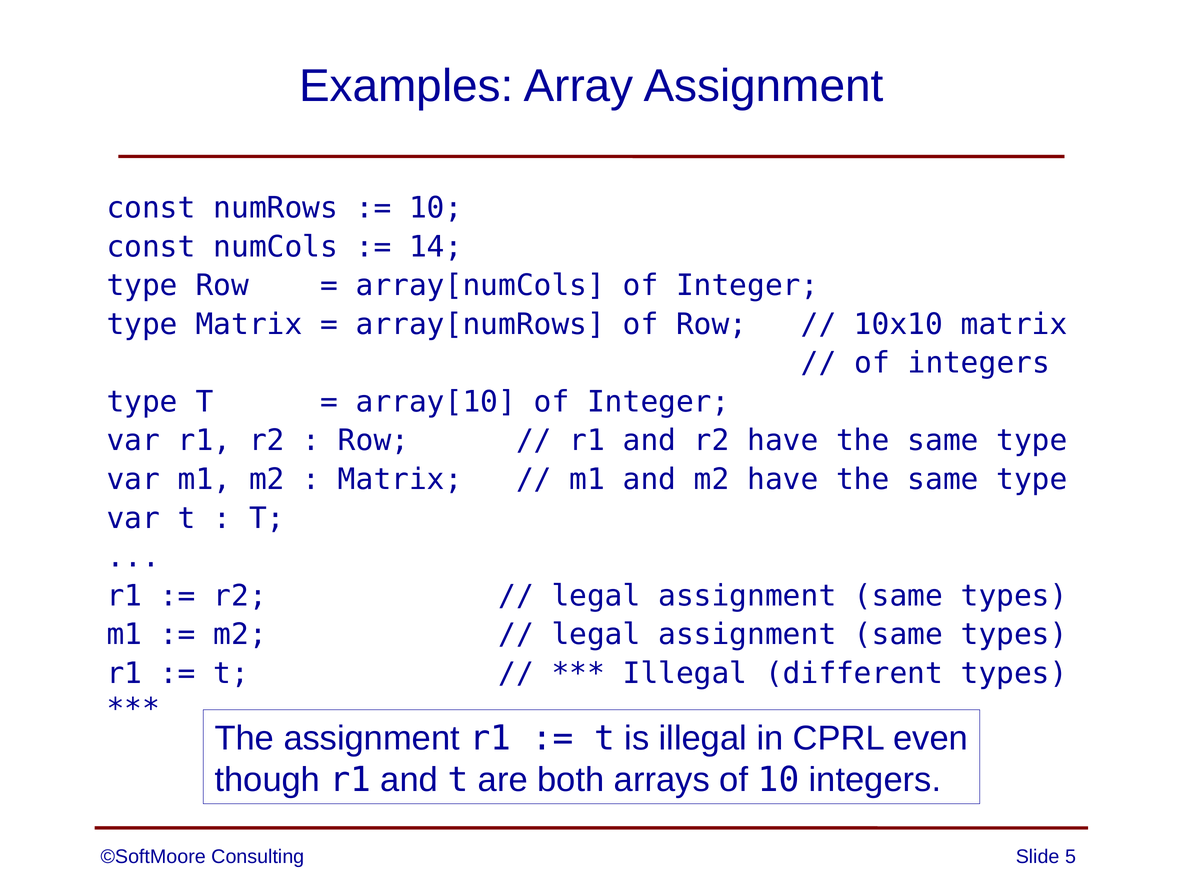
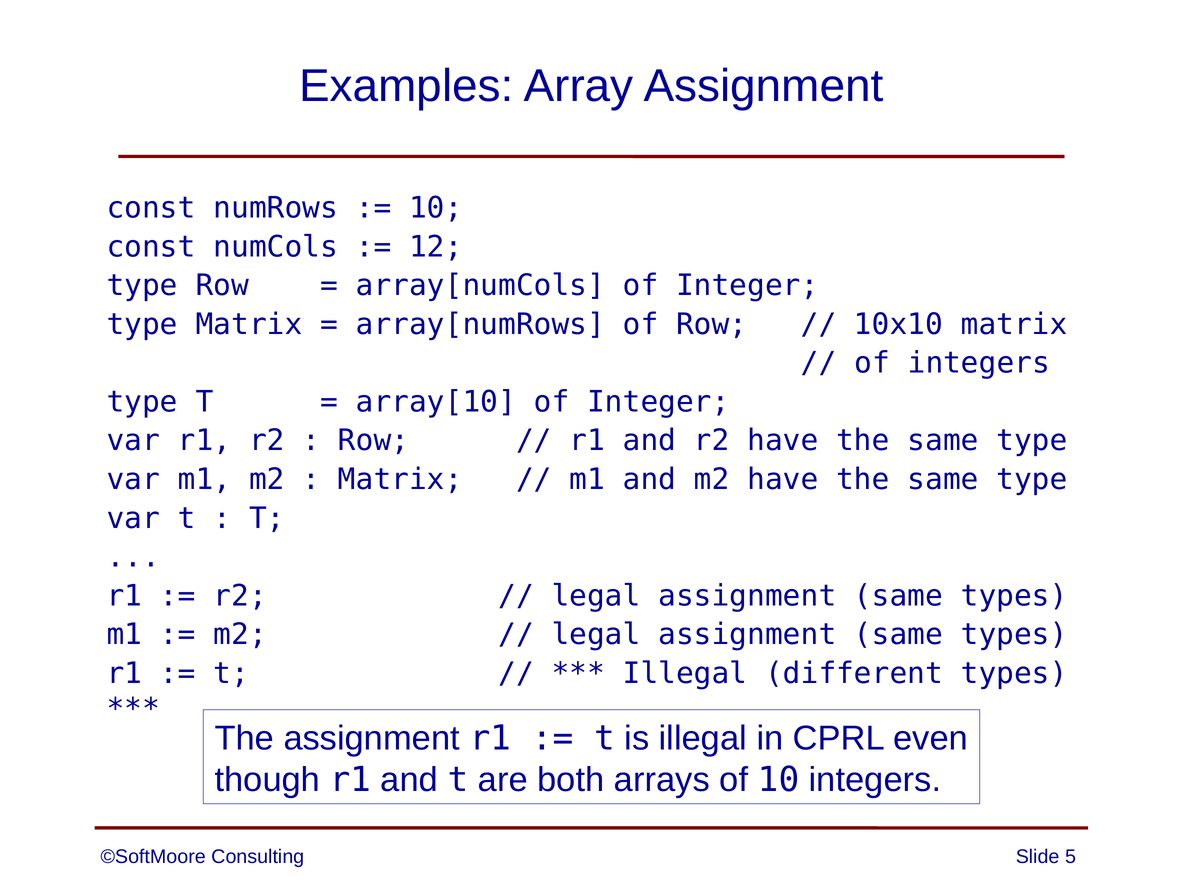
14: 14 -> 12
